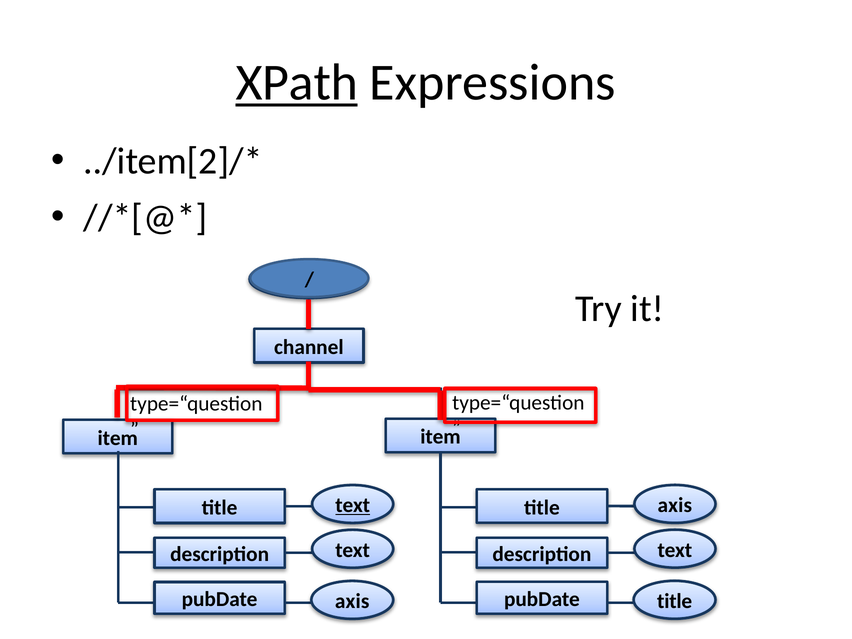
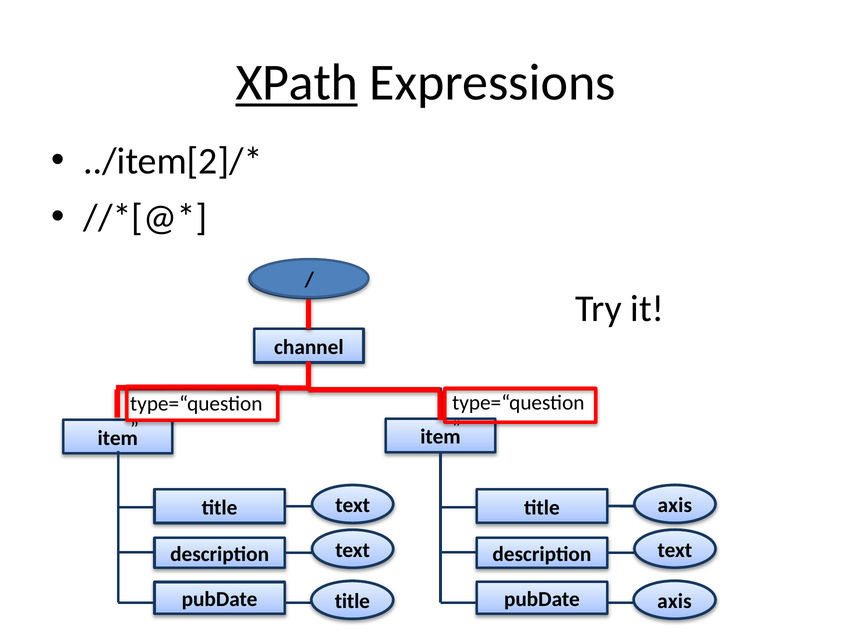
text at (353, 505) underline: present -> none
axis at (352, 601): axis -> title
title at (675, 601): title -> axis
